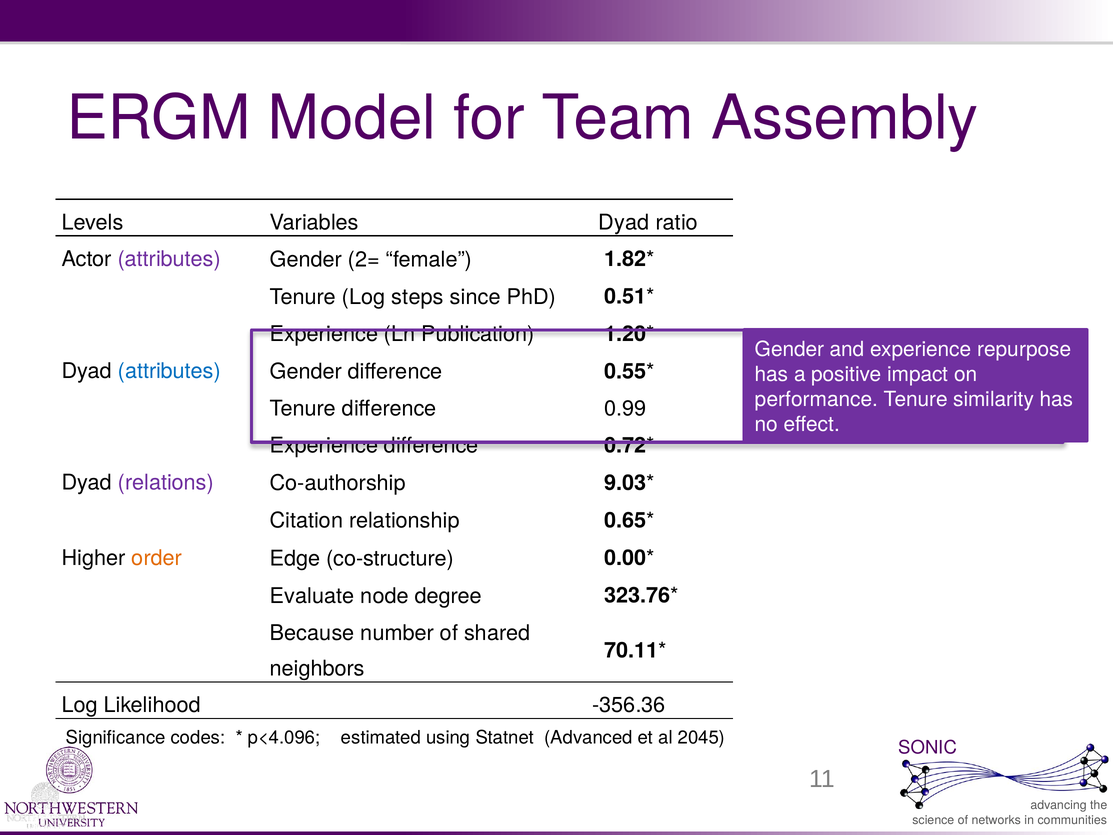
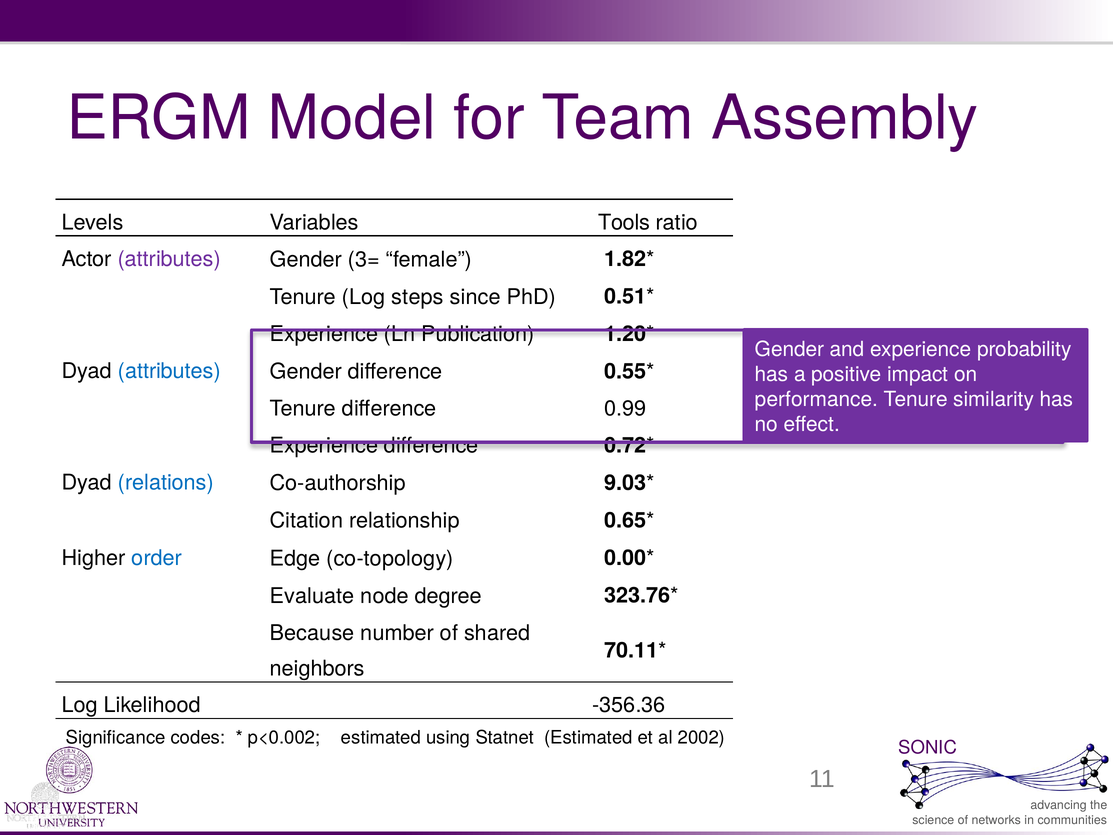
Variables Dyad: Dyad -> Tools
2=: 2= -> 3=
repurpose: repurpose -> probability
relations colour: purple -> blue
order colour: orange -> blue
co-structure: co-structure -> co-topology
p<4.096: p<4.096 -> p<0.002
Statnet Advanced: Advanced -> Estimated
2045: 2045 -> 2002
